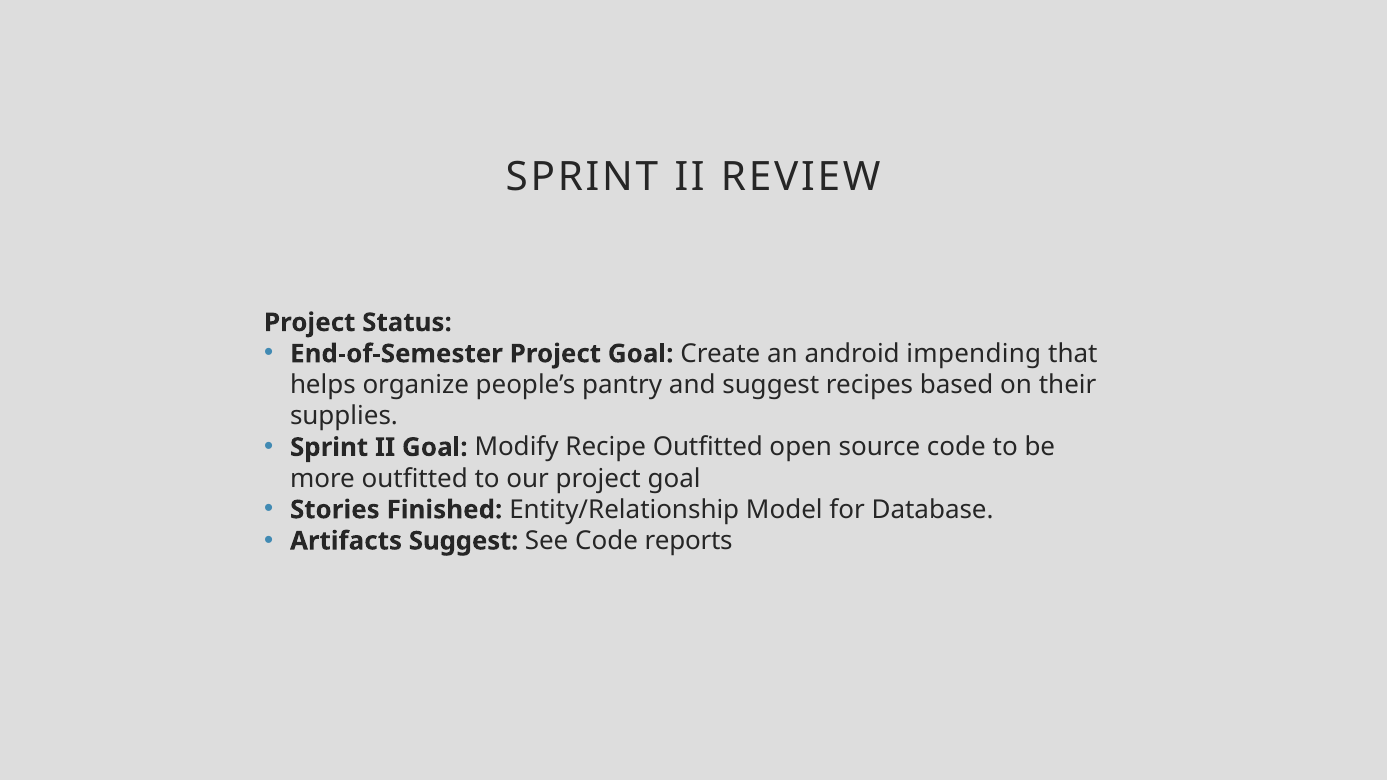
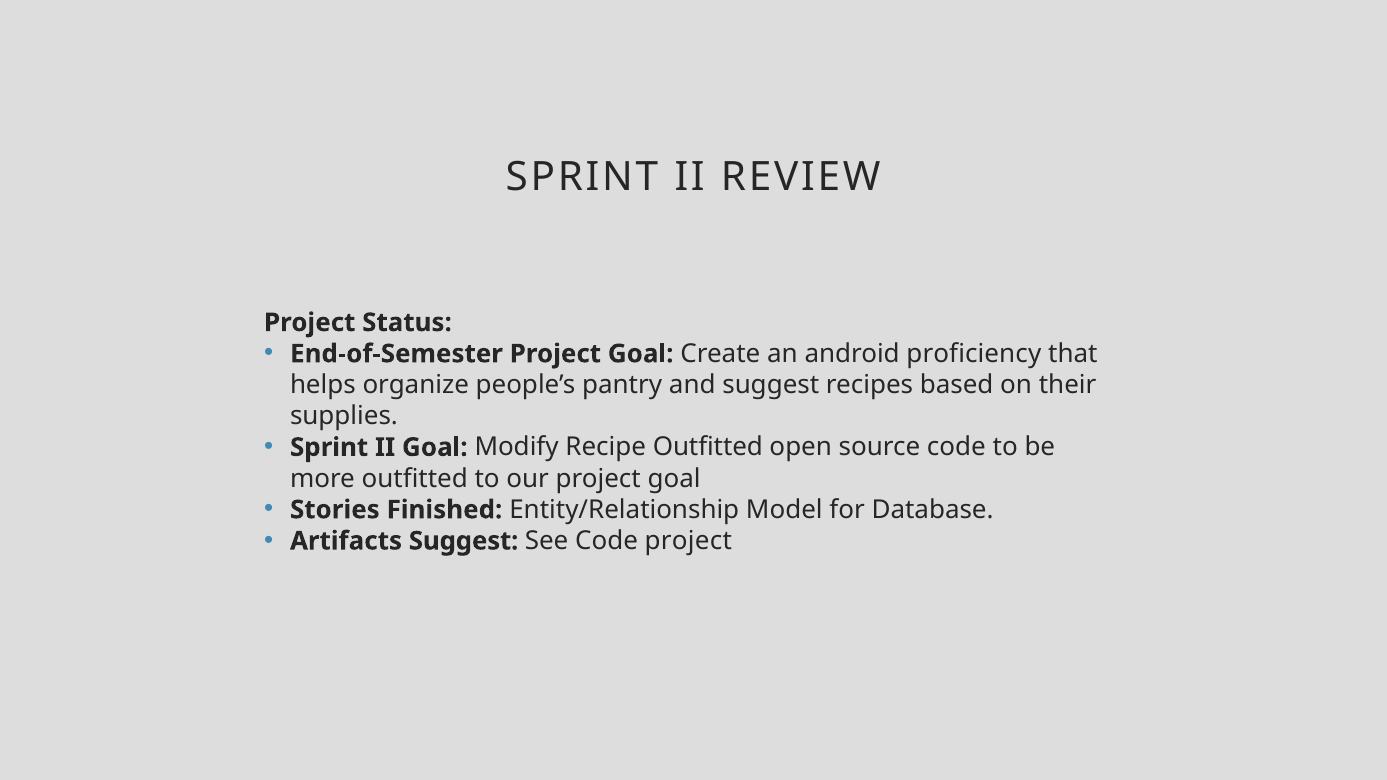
impending: impending -> proficiency
Code reports: reports -> project
